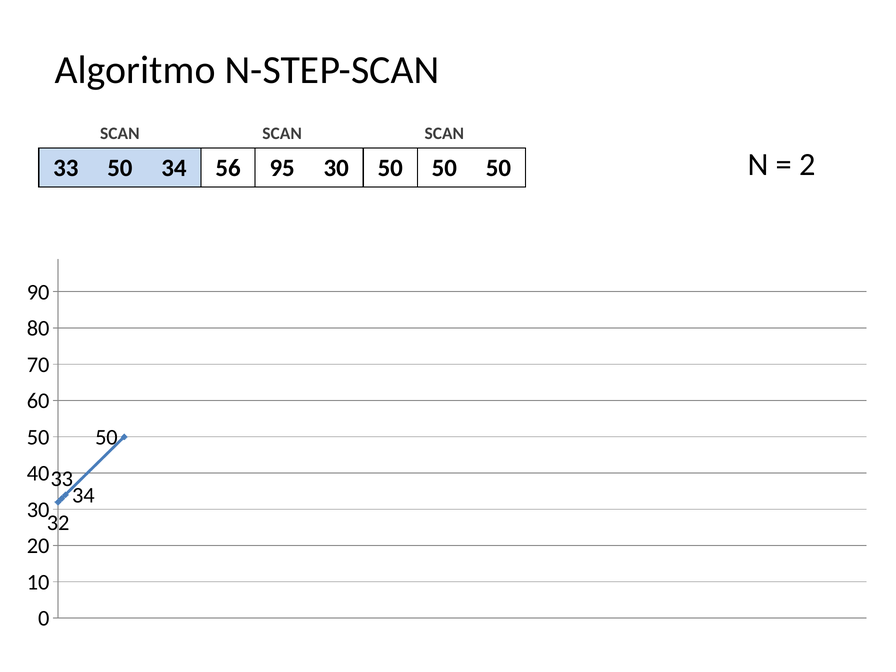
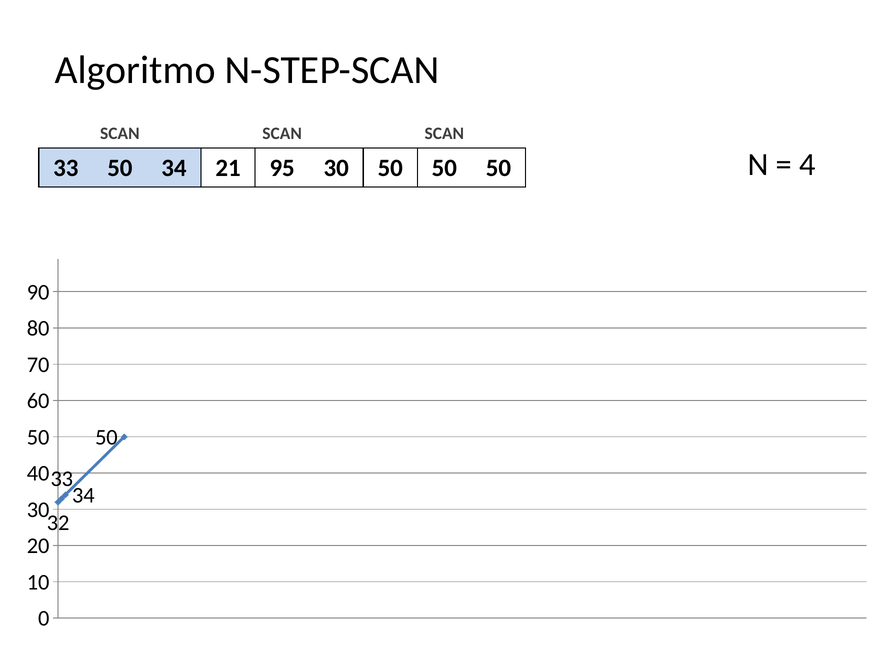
2: 2 -> 4
56: 56 -> 21
